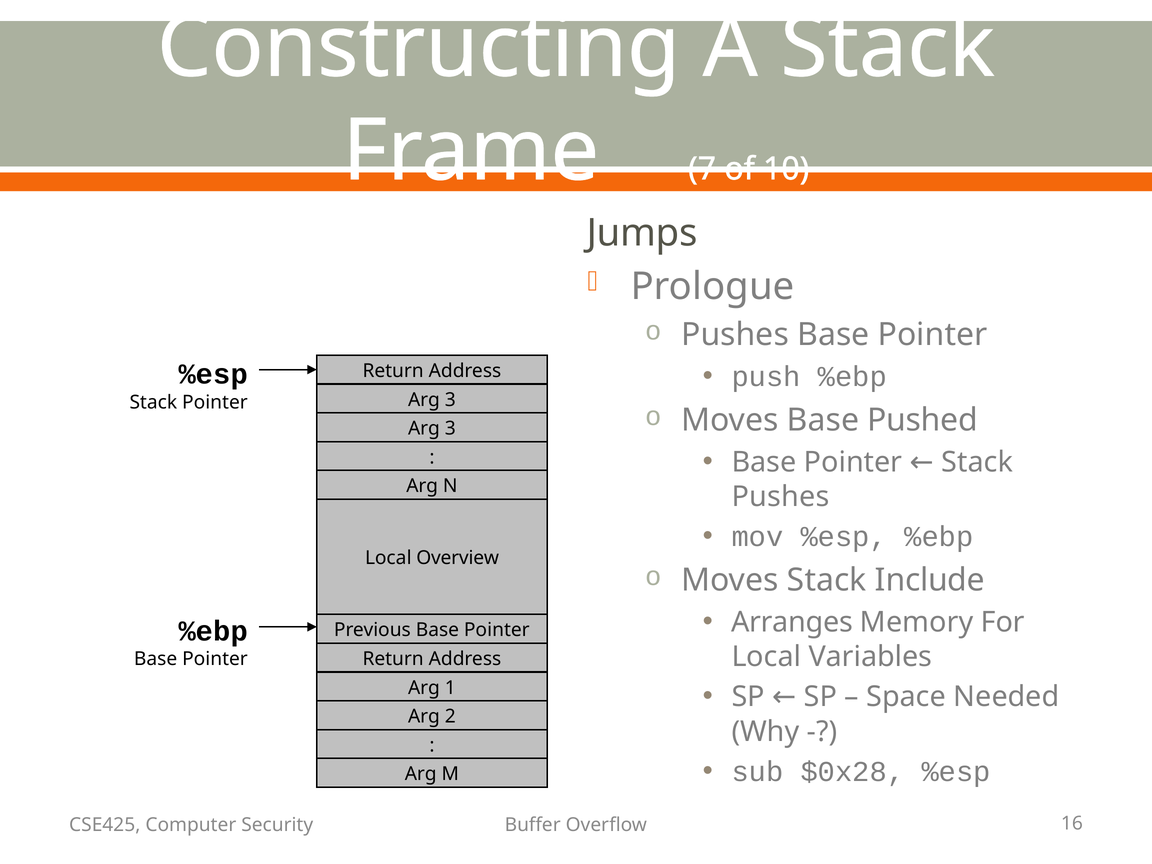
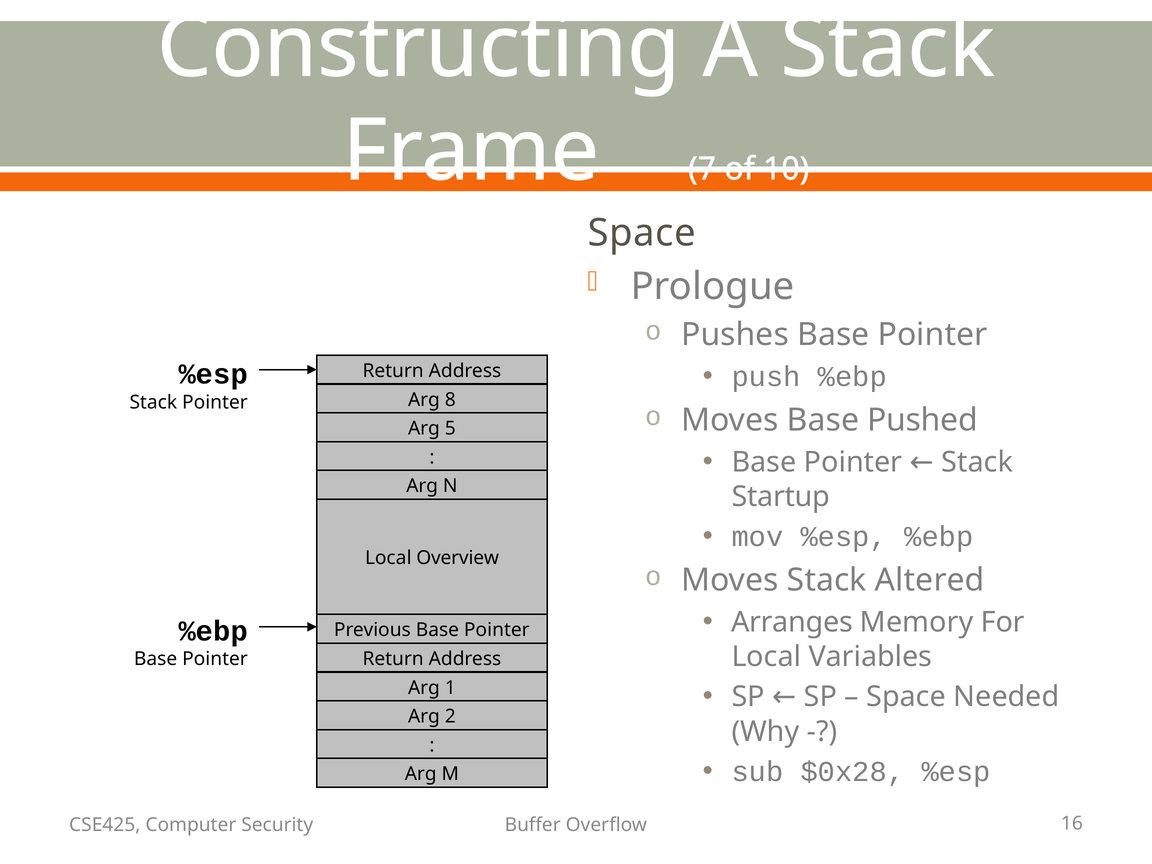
Jumps at (642, 233): Jumps -> Space
3 at (450, 400): 3 -> 8
3 at (450, 429): 3 -> 5
Pushes at (781, 497): Pushes -> Startup
Include: Include -> Altered
